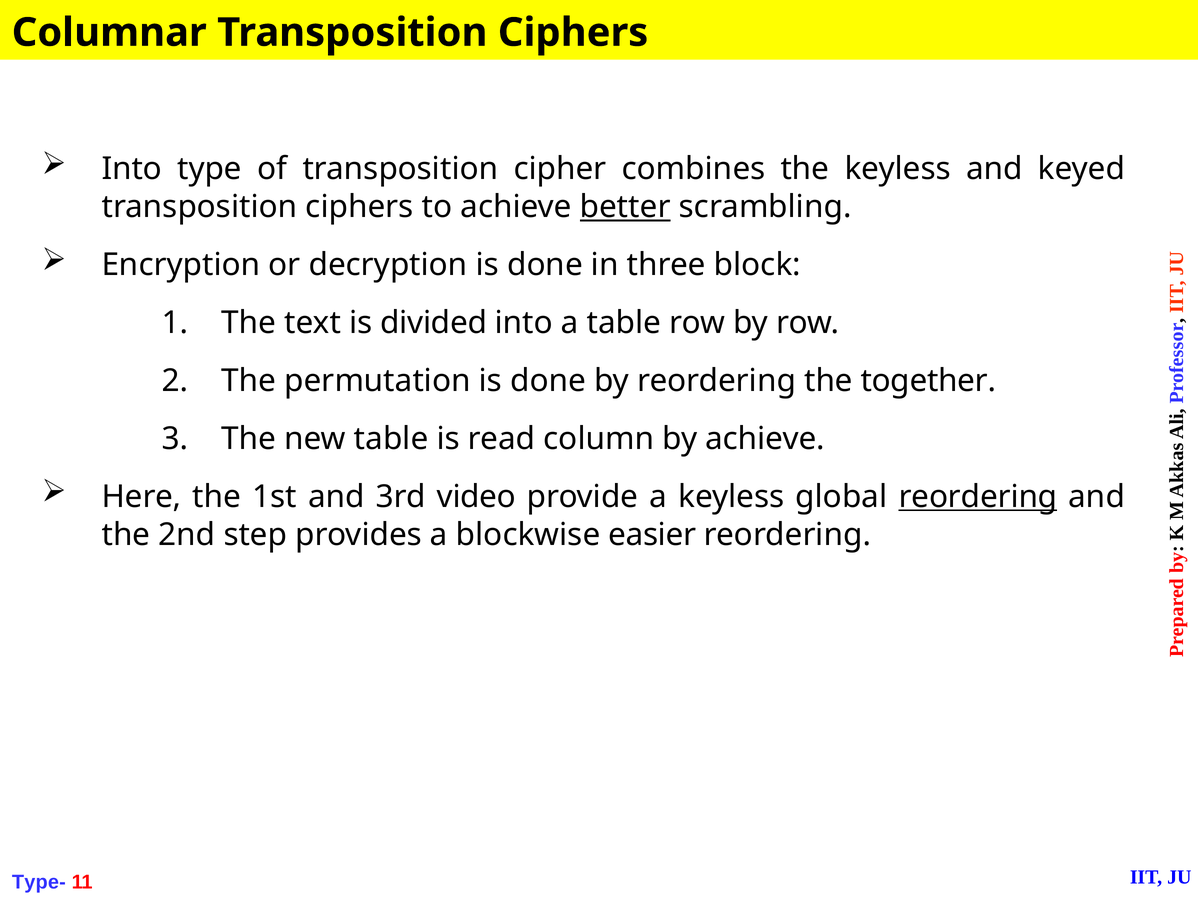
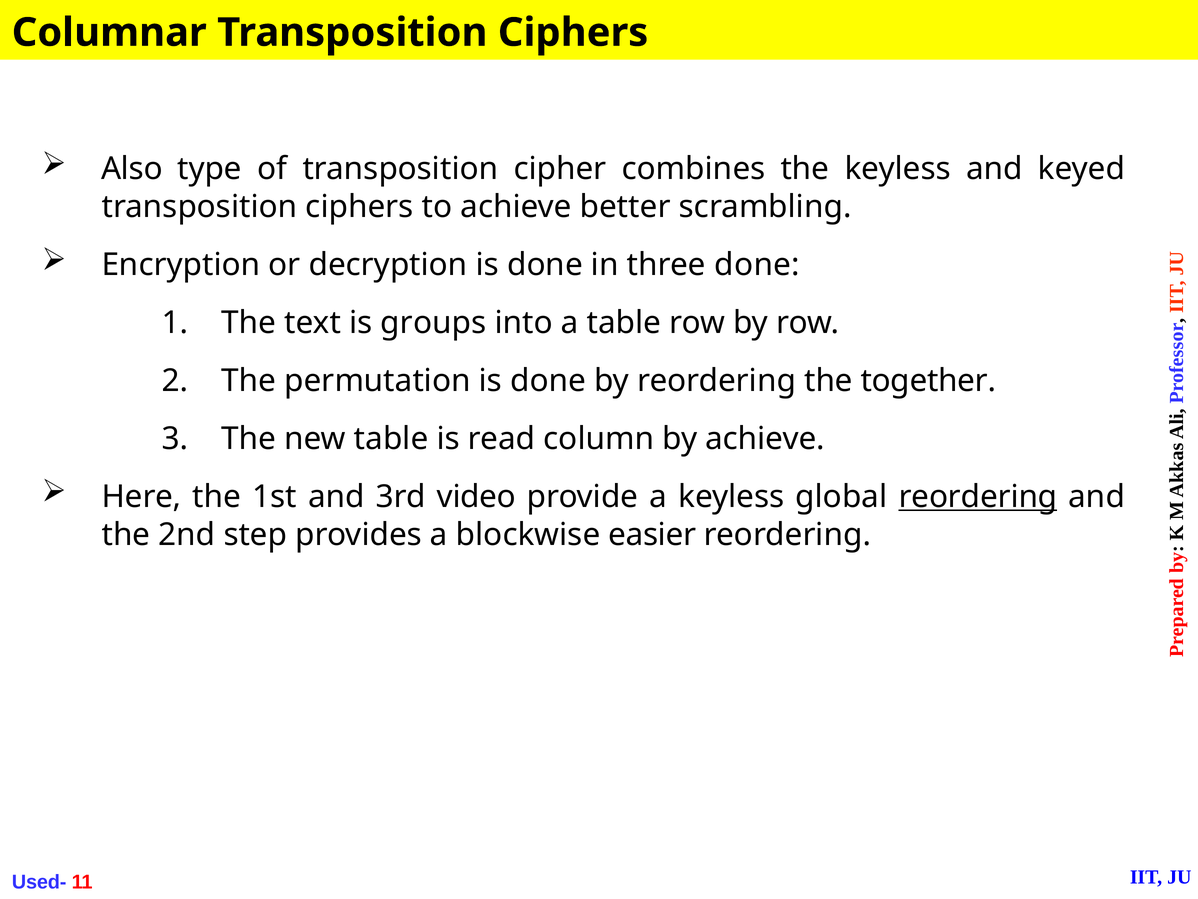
Into at (132, 169): Into -> Also
better underline: present -> none
three block: block -> done
divided: divided -> groups
Type-: Type- -> Used-
